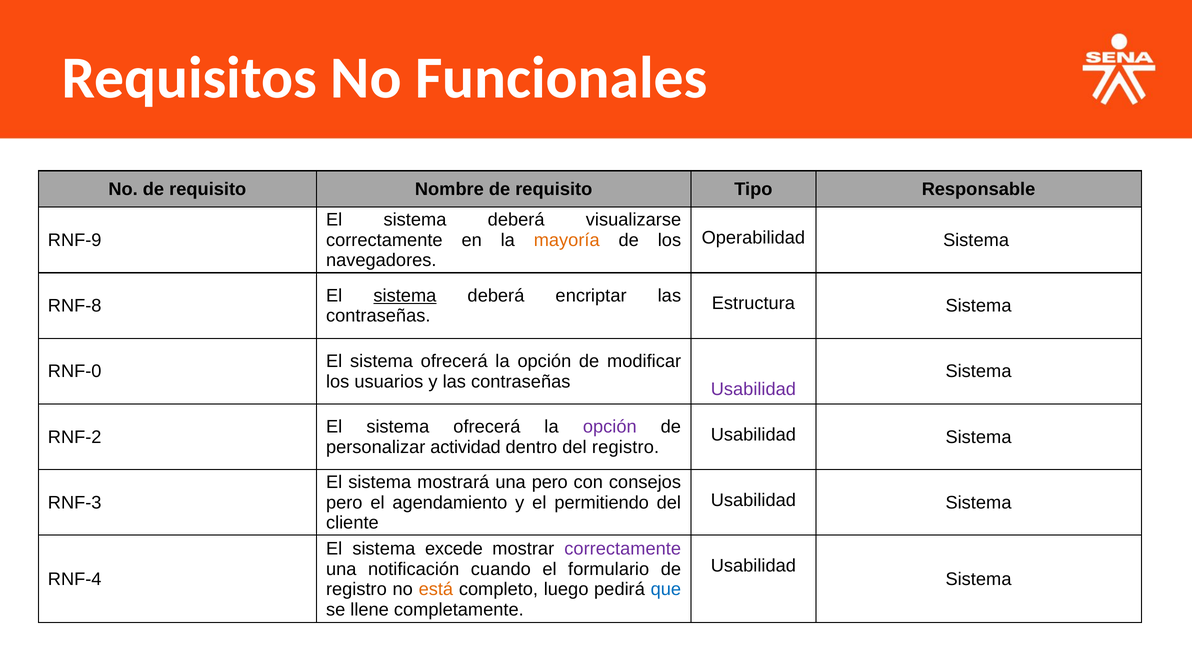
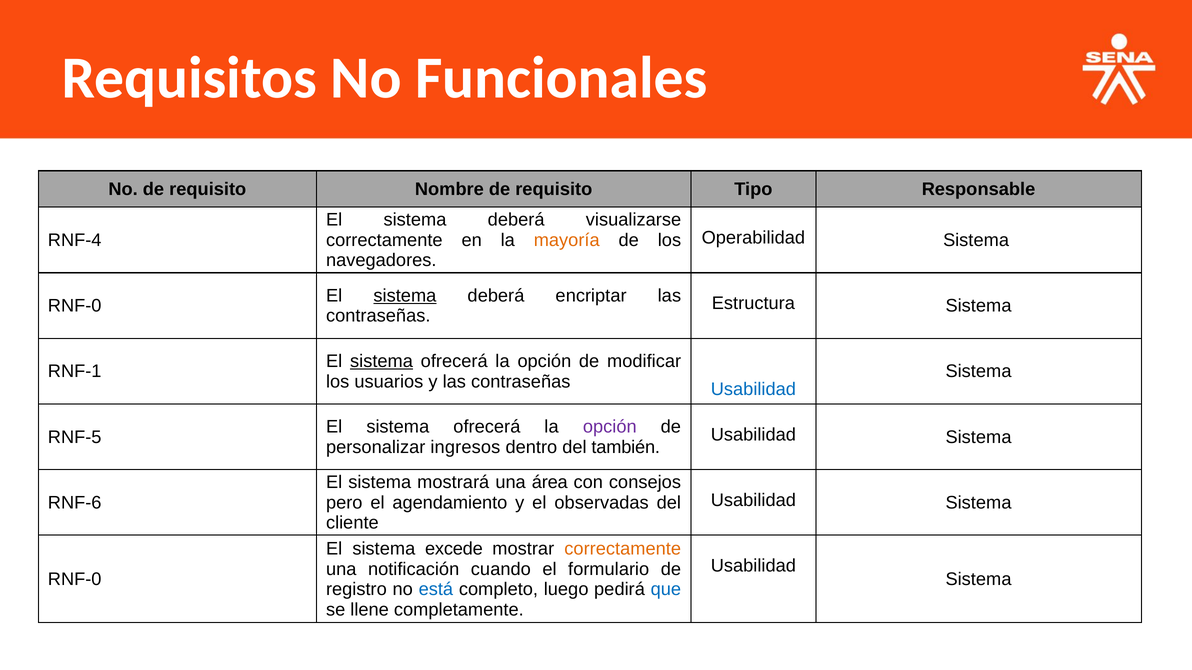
RNF-9: RNF-9 -> RNF-4
RNF-8 at (75, 306): RNF-8 -> RNF-0
sistema at (382, 362) underline: none -> present
RNF-0: RNF-0 -> RNF-1
Usabilidad at (753, 390) colour: purple -> blue
RNF-2: RNF-2 -> RNF-5
actividad: actividad -> ingresos
del registro: registro -> también
una pero: pero -> área
RNF-3: RNF-3 -> RNF-6
permitiendo: permitiendo -> observadas
correctamente at (623, 549) colour: purple -> orange
RNF-4 at (75, 580): RNF-4 -> RNF-0
está colour: orange -> blue
